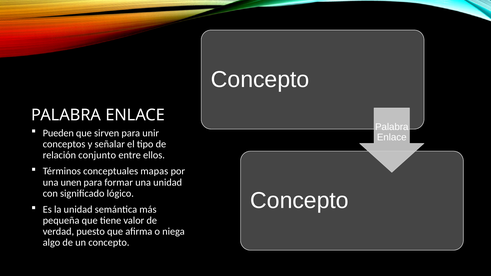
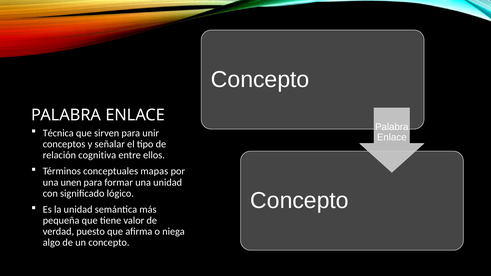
Pueden: Pueden -> Técnica
conjunto: conjunto -> cognitiva
